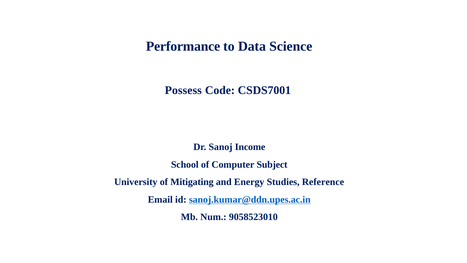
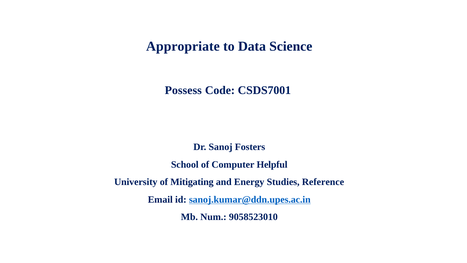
Performance: Performance -> Appropriate
Income: Income -> Fosters
Subject: Subject -> Helpful
